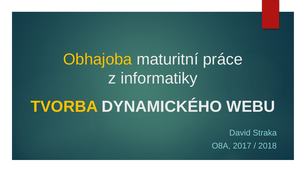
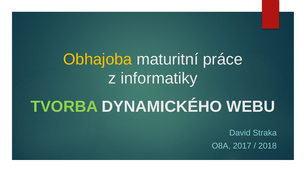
TVORBA colour: yellow -> light green
